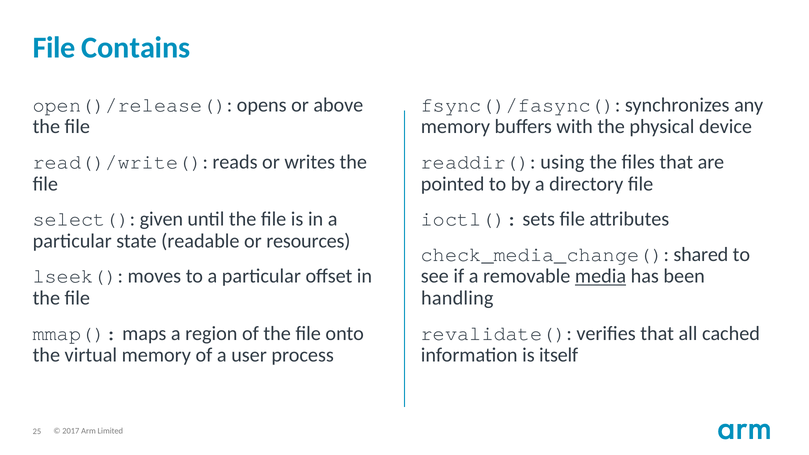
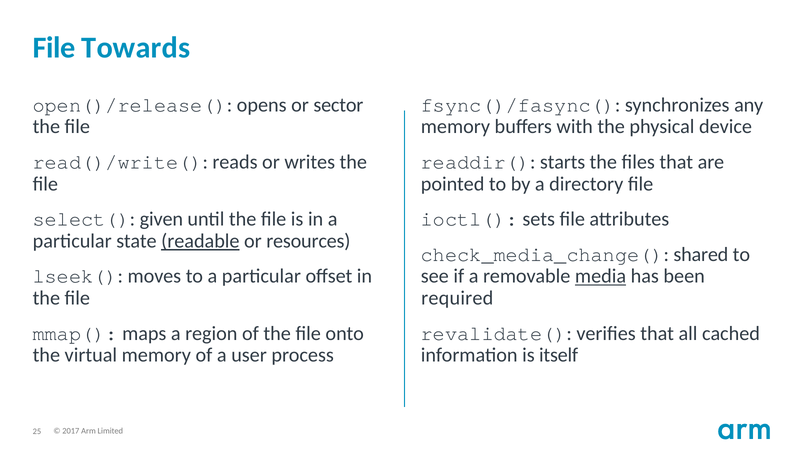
Contains: Contains -> Towards
above: above -> sector
using: using -> starts
readable underline: none -> present
handling: handling -> required
